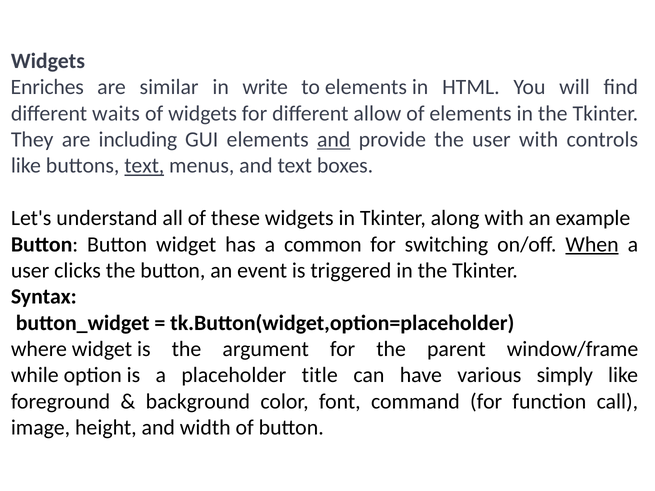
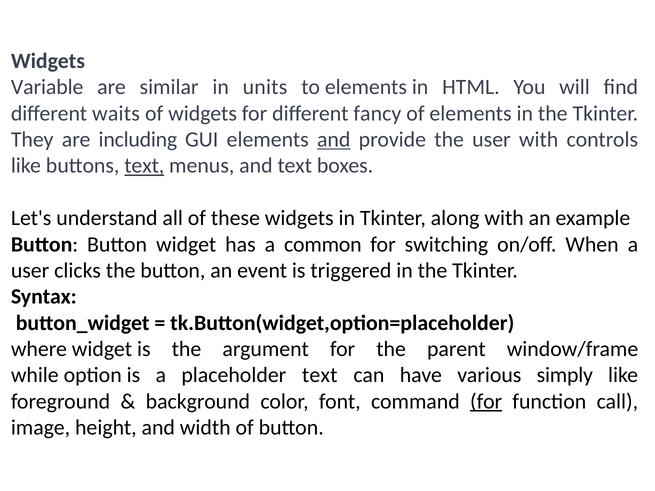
Enriches: Enriches -> Variable
write: write -> units
allow: allow -> fancy
When underline: present -> none
placeholder title: title -> text
for at (486, 402) underline: none -> present
